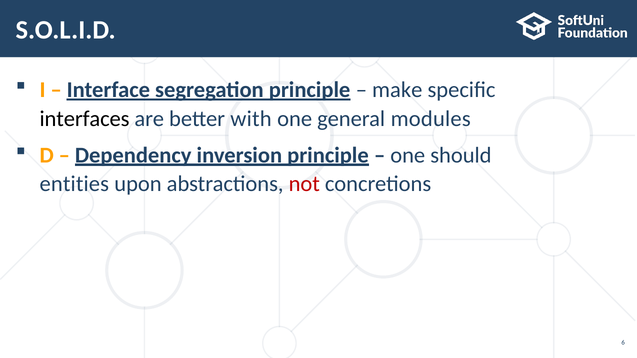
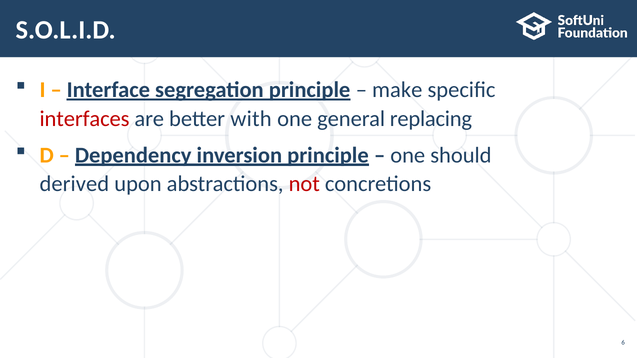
interfaces colour: black -> red
modules: modules -> replacing
entities: entities -> derived
